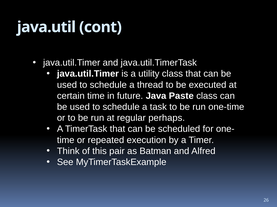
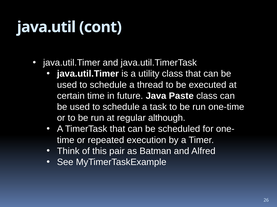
perhaps: perhaps -> although
